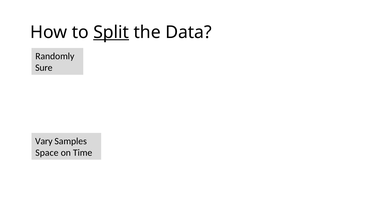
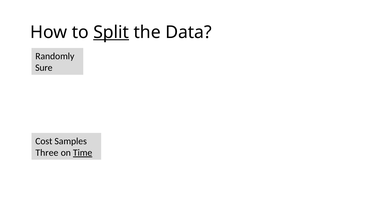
Vary: Vary -> Cost
Space: Space -> Three
Time underline: none -> present
